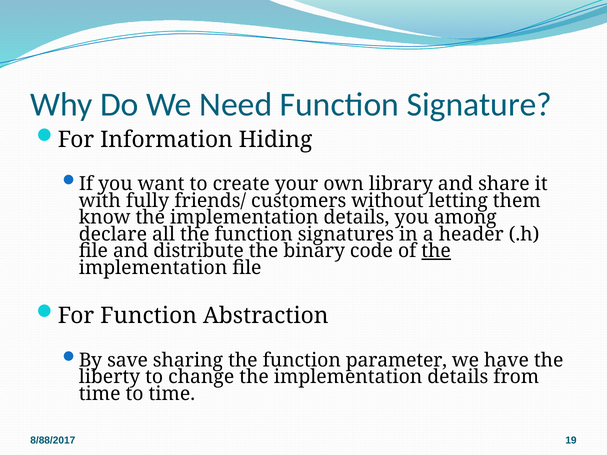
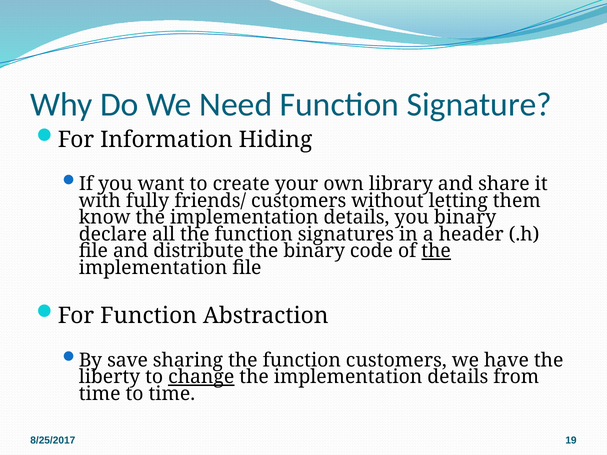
you among: among -> binary
function parameter: parameter -> customers
change underline: none -> present
8/88/2017: 8/88/2017 -> 8/25/2017
